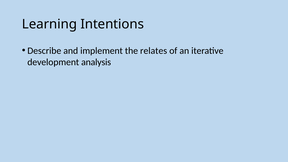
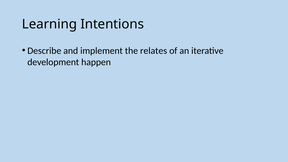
analysis: analysis -> happen
